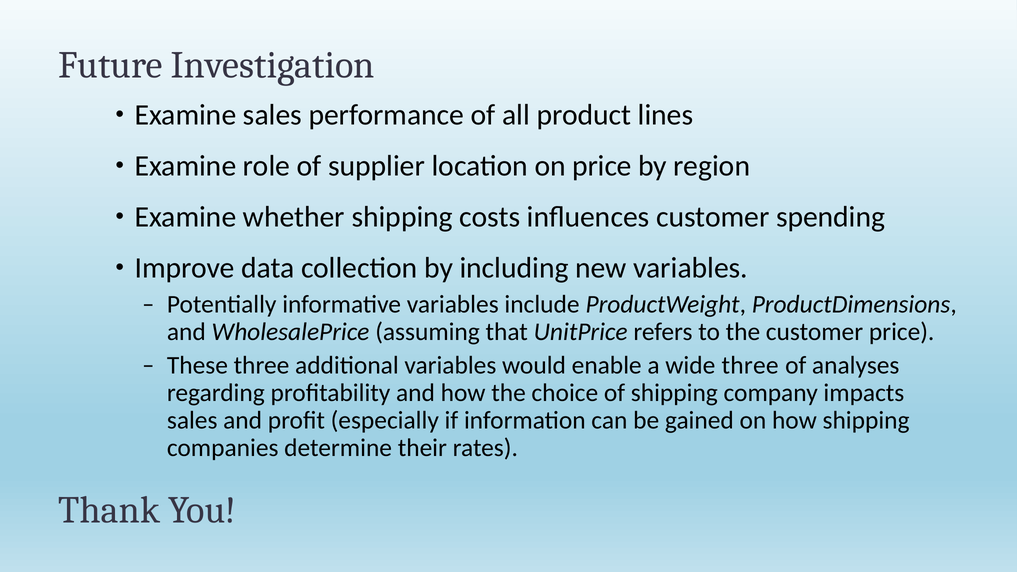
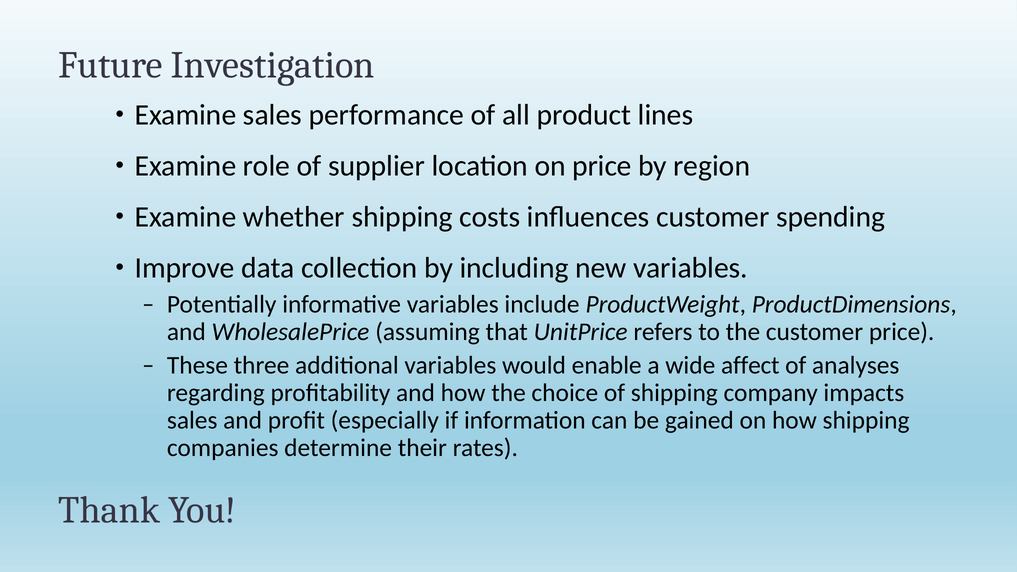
wide three: three -> affect
